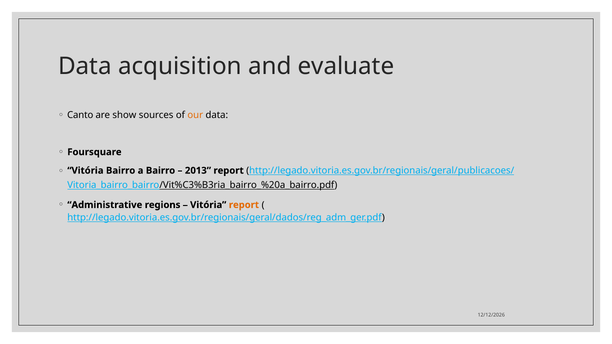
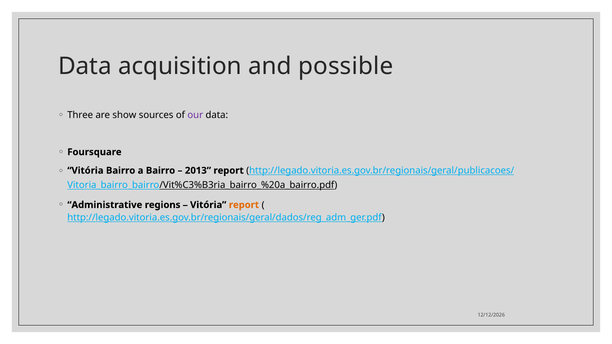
evaluate: evaluate -> possible
Canto: Canto -> Three
our colour: orange -> purple
